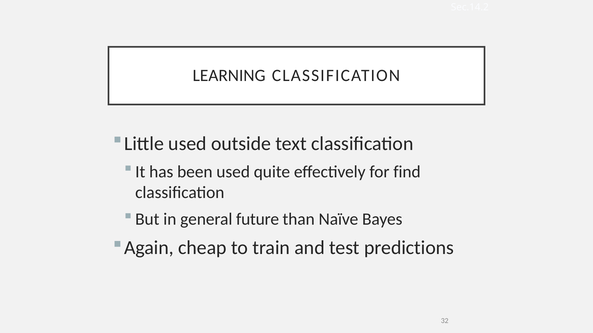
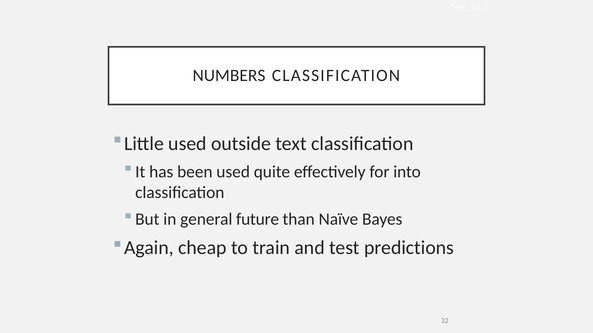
LEARNING: LEARNING -> NUMBERS
find: find -> into
